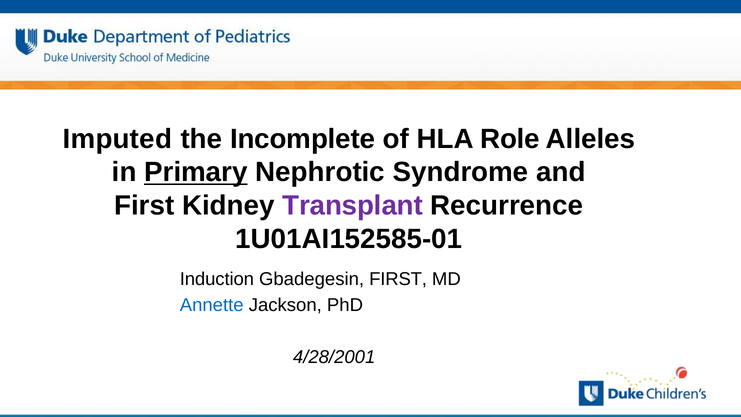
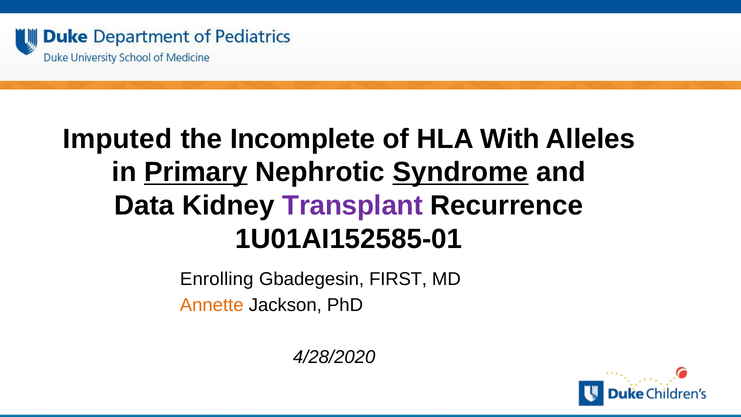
Role: Role -> With
Syndrome underline: none -> present
First at (144, 206): First -> Data
Induction: Induction -> Enrolling
Annette colour: blue -> orange
4/28/2001: 4/28/2001 -> 4/28/2020
